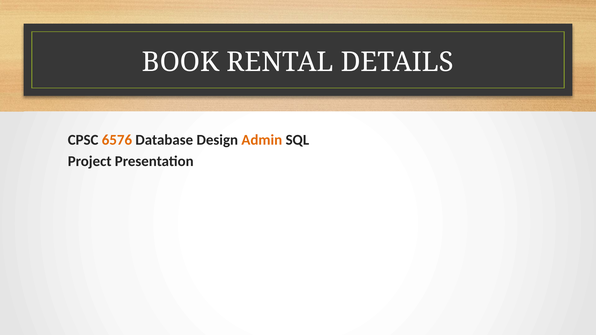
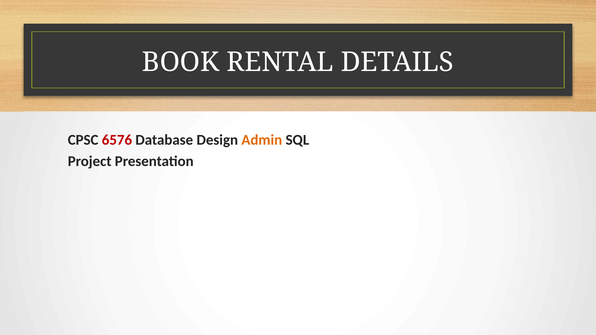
6576 colour: orange -> red
